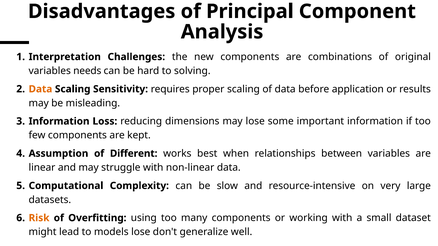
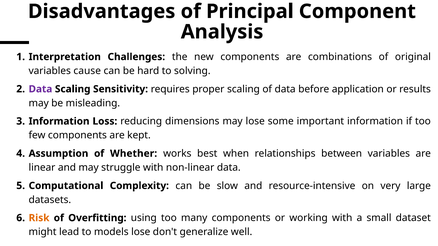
needs: needs -> cause
Data at (40, 89) colour: orange -> purple
Different: Different -> Whether
